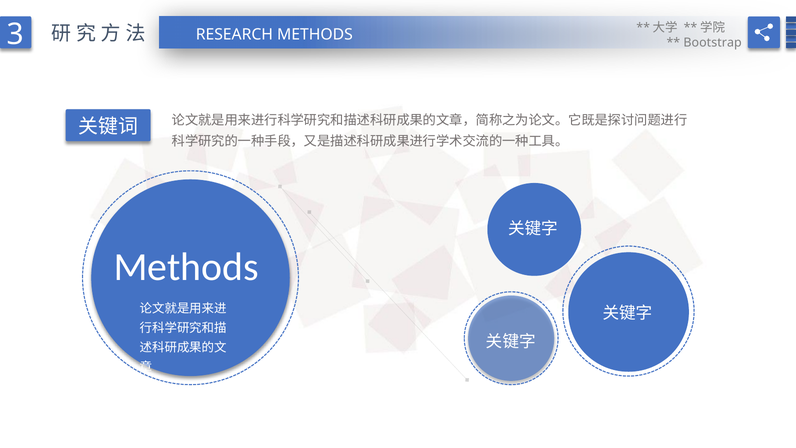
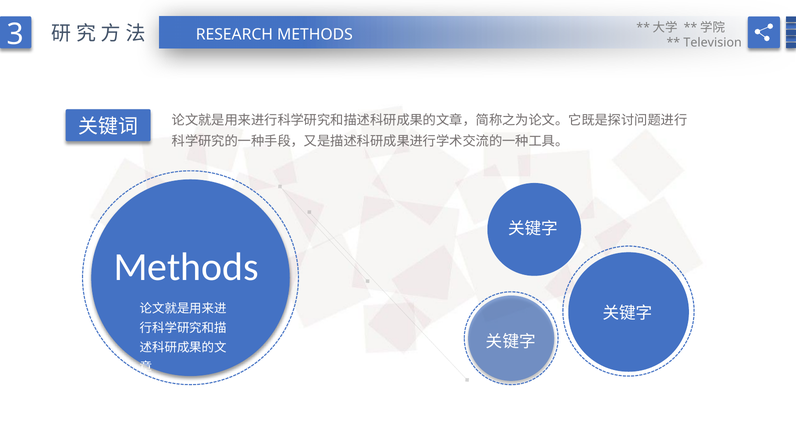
Bootstrap: Bootstrap -> Television
